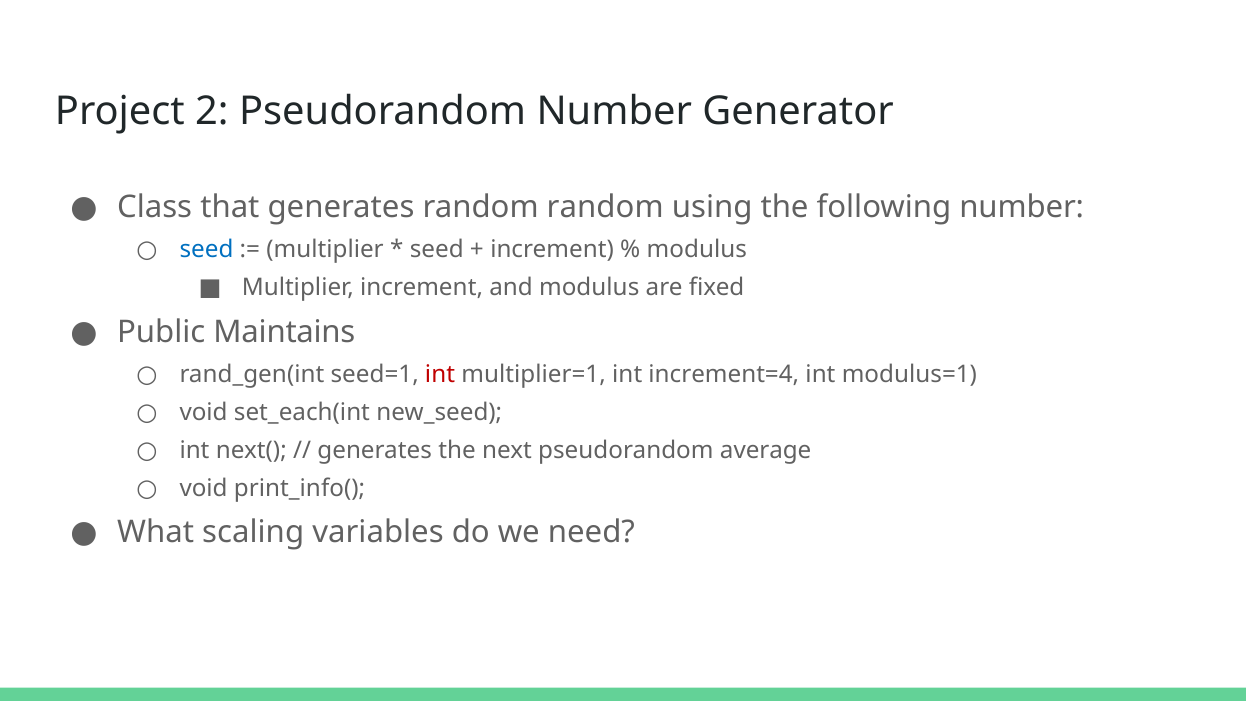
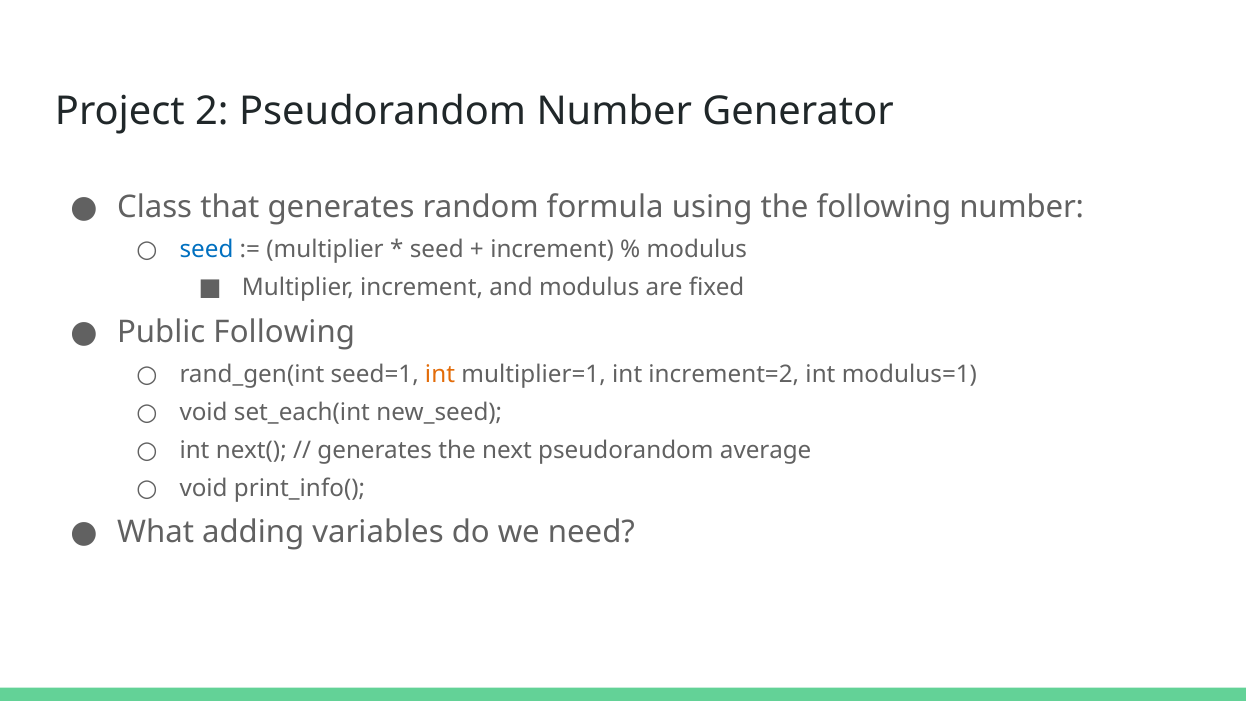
random random: random -> formula
Public Maintains: Maintains -> Following
int at (440, 374) colour: red -> orange
increment=4: increment=4 -> increment=2
scaling: scaling -> adding
